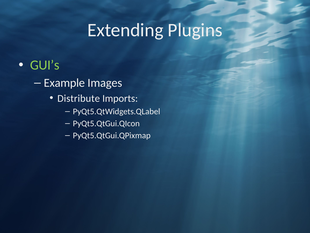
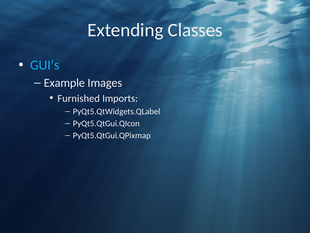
Plugins: Plugins -> Classes
GUI’s colour: light green -> light blue
Distribute: Distribute -> Furnished
